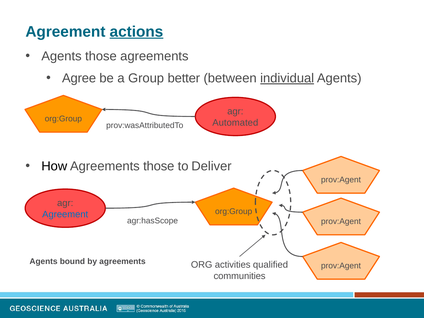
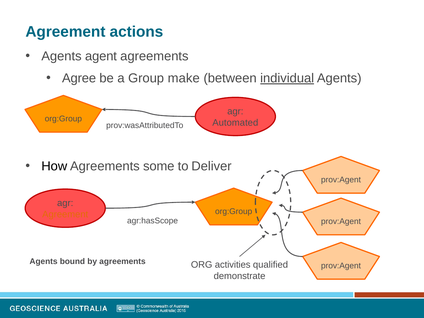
actions underline: present -> none
Agents those: those -> agent
better: better -> make
Agreements those: those -> some
Agreement at (65, 214) colour: blue -> orange
communities: communities -> demonstrate
